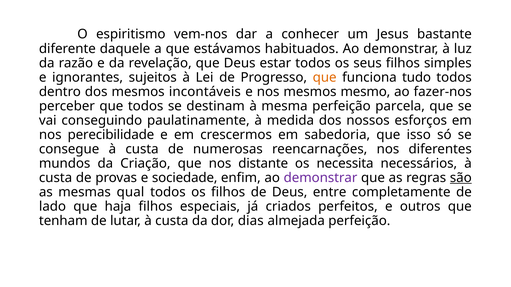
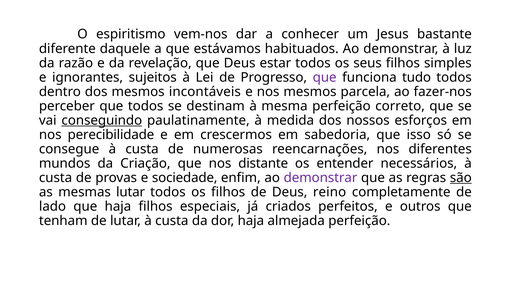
que at (325, 77) colour: orange -> purple
mesmo: mesmo -> parcela
parcela: parcela -> correto
conseguindo underline: none -> present
necessita: necessita -> entender
mesmas qual: qual -> lutar
entre: entre -> reino
dor dias: dias -> haja
